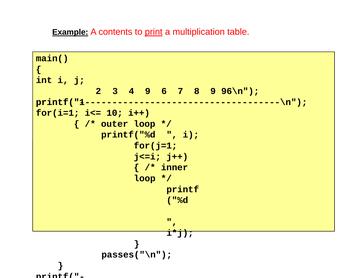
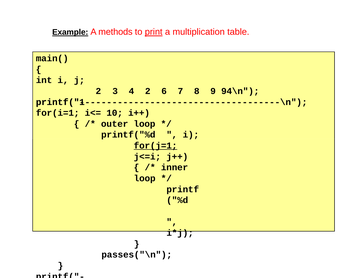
contents: contents -> methods
4 9: 9 -> 2
96\n: 96\n -> 94\n
for(j=1 underline: none -> present
